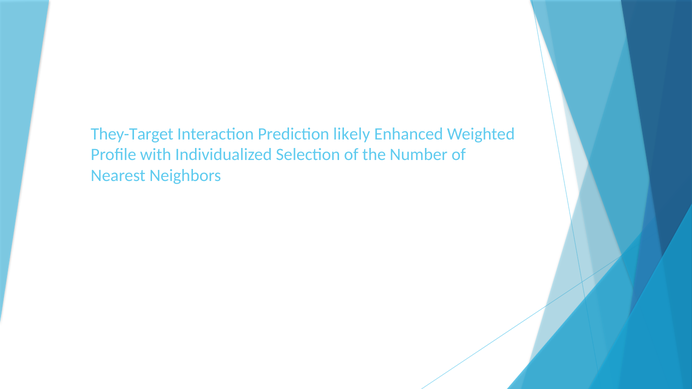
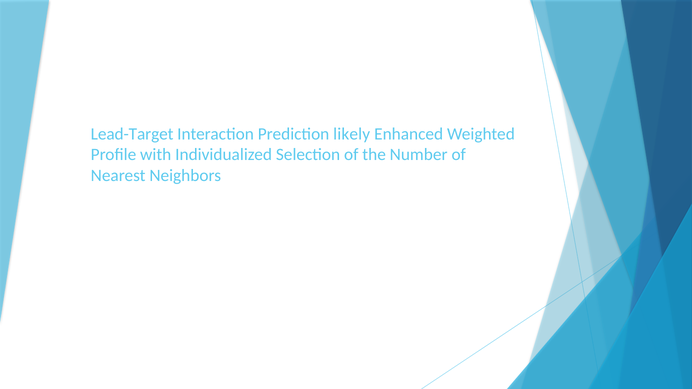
They-Target: They-Target -> Lead-Target
